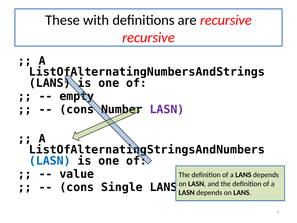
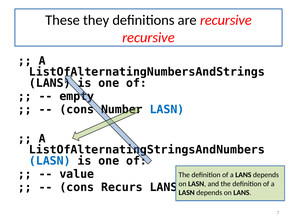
with: with -> they
LASN at (167, 109) colour: purple -> blue
Single: Single -> Recurs
